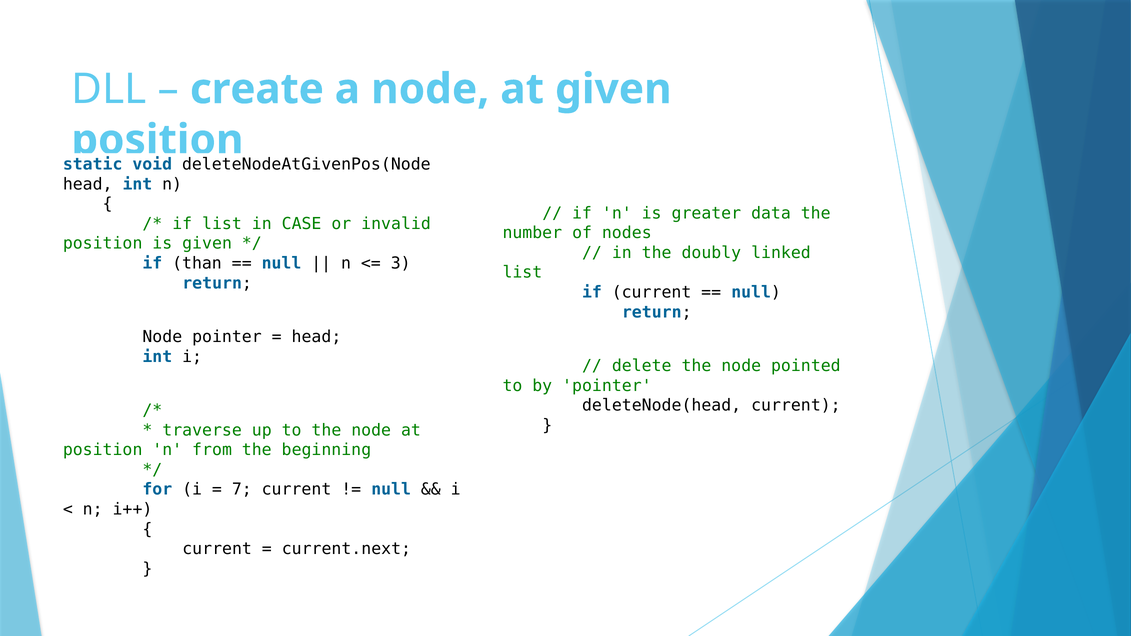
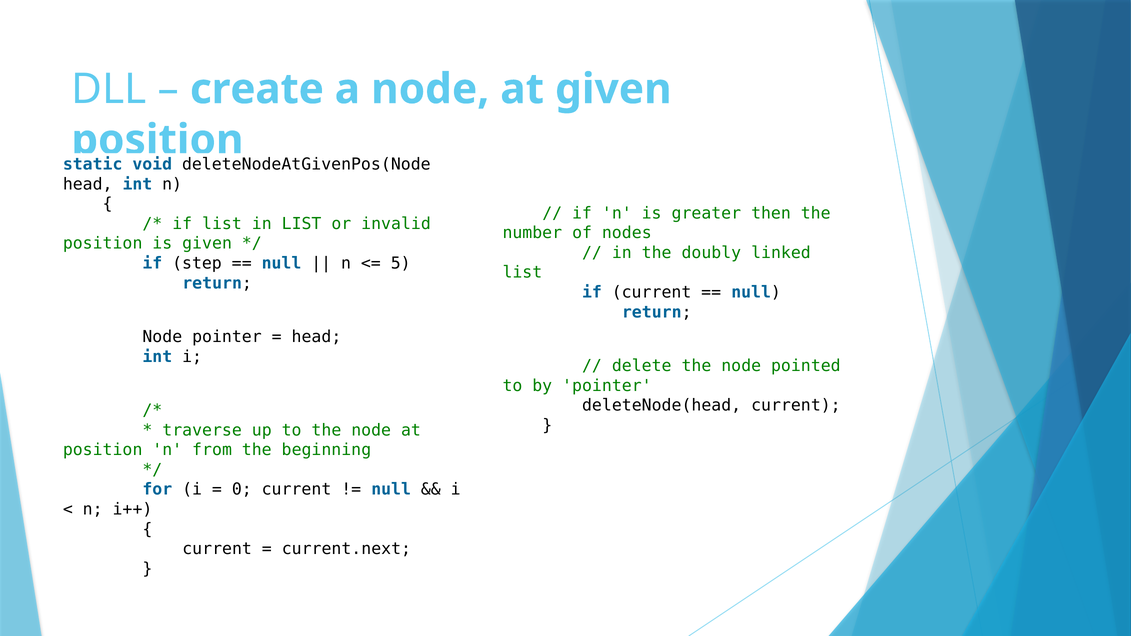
data: data -> then
in CASE: CASE -> LIST
than: than -> step
3: 3 -> 5
7: 7 -> 0
